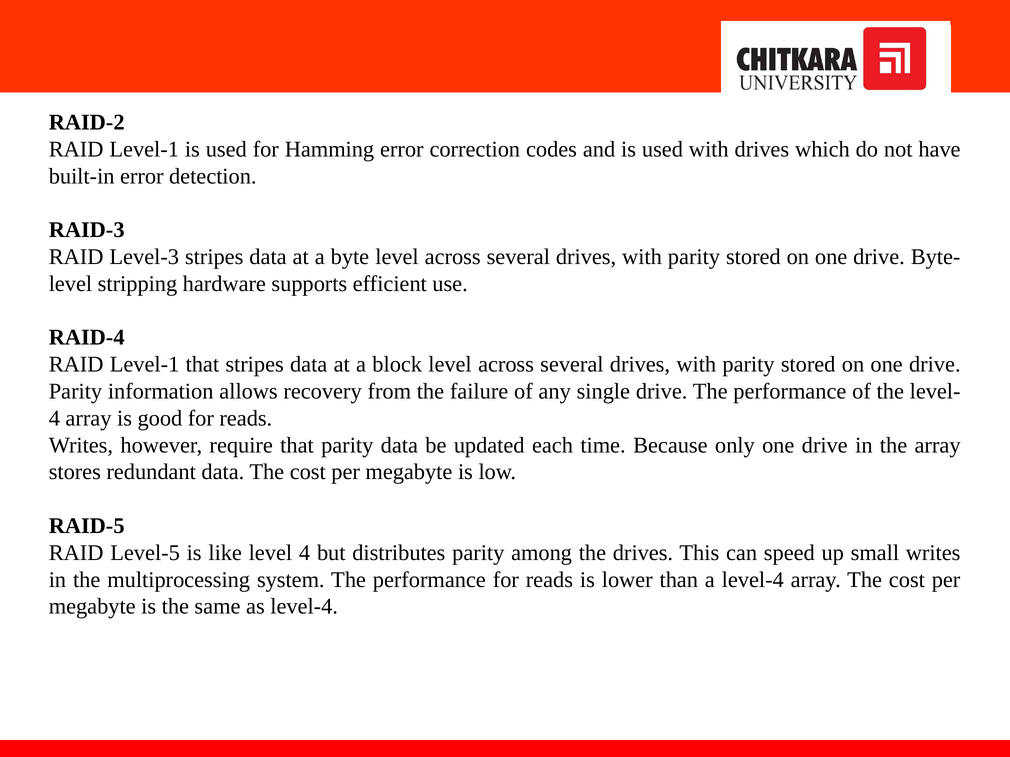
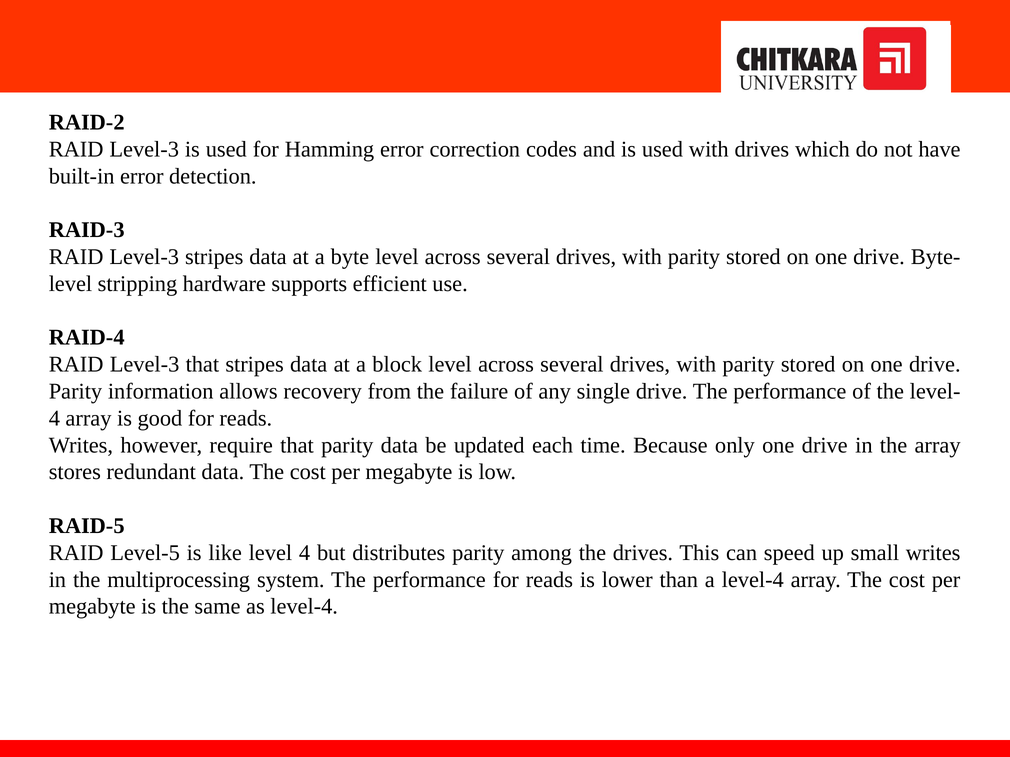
Level-1 at (144, 149): Level-1 -> Level-3
Level-1 at (145, 365): Level-1 -> Level-3
